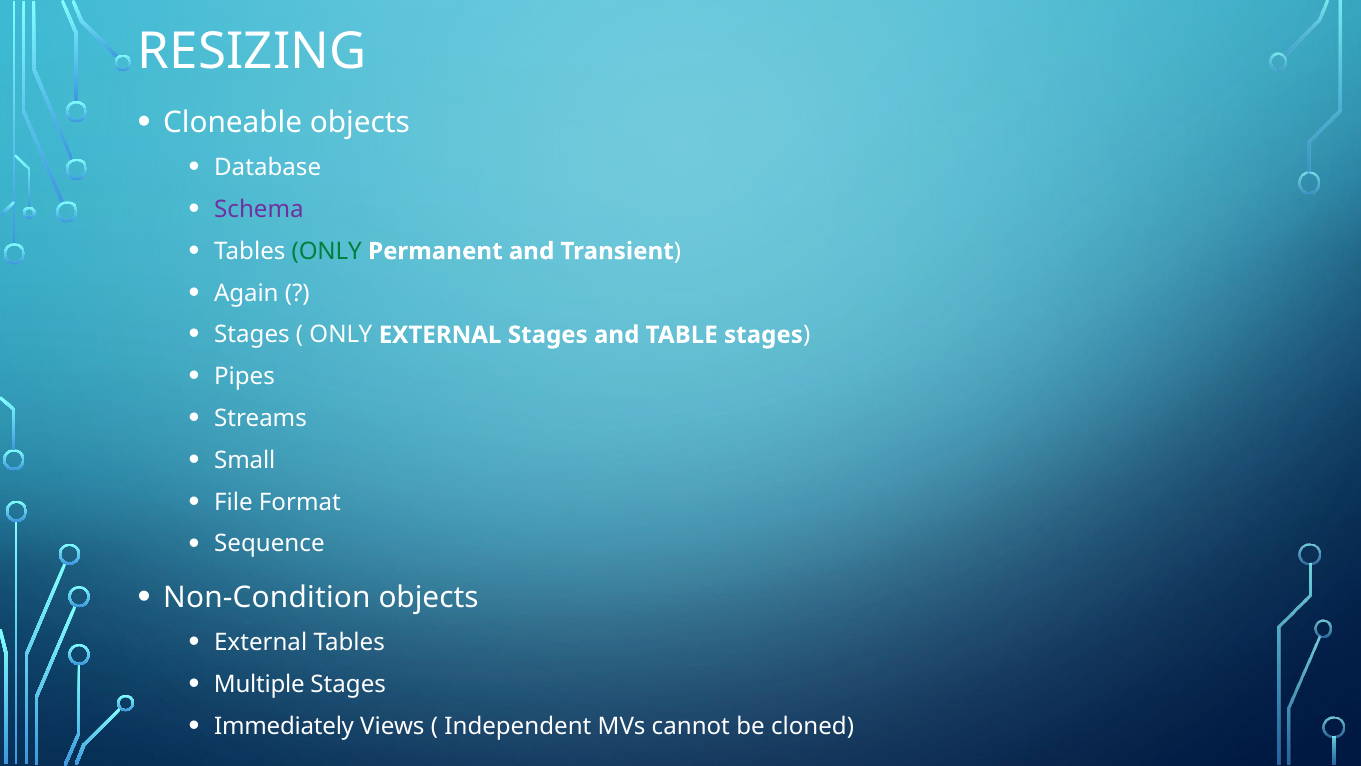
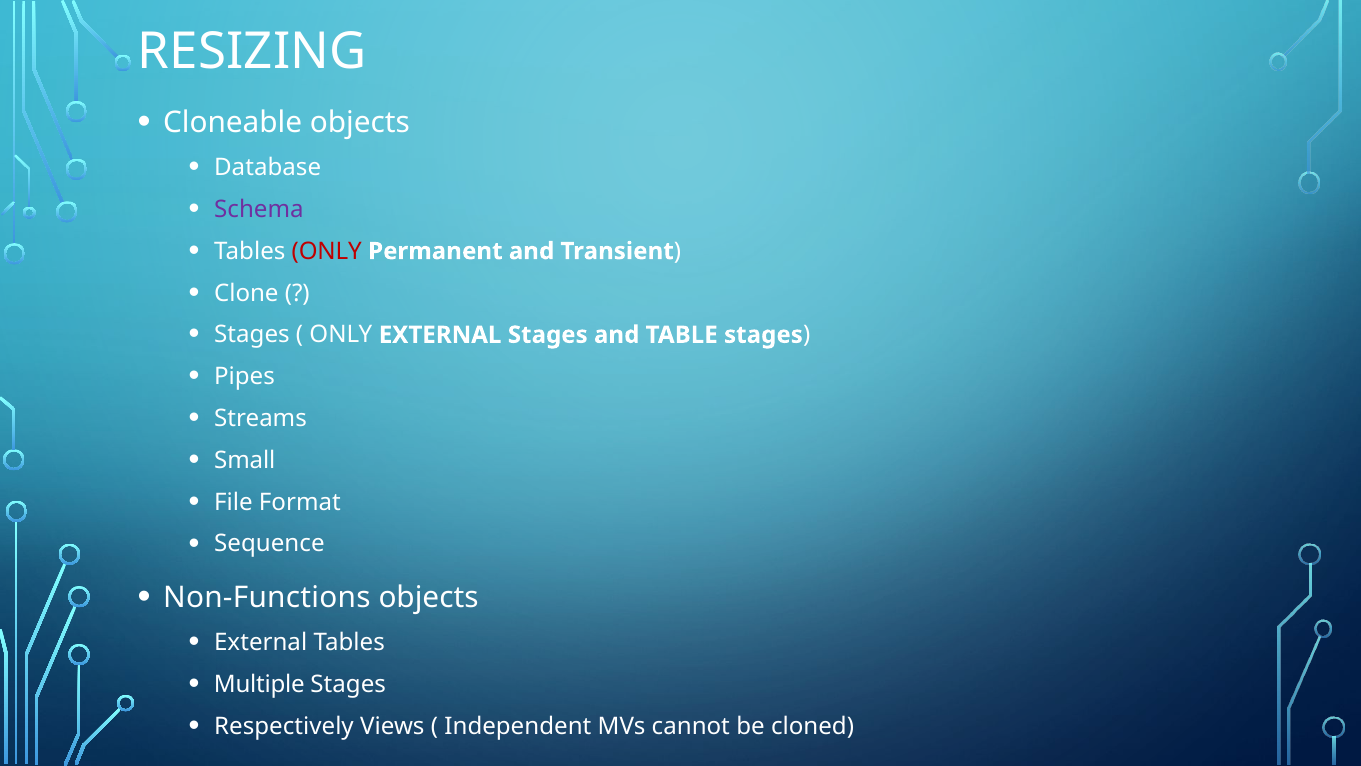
ONLY at (327, 251) colour: green -> red
Again: Again -> Clone
Non-Condition: Non-Condition -> Non-Functions
Immediately: Immediately -> Respectively
